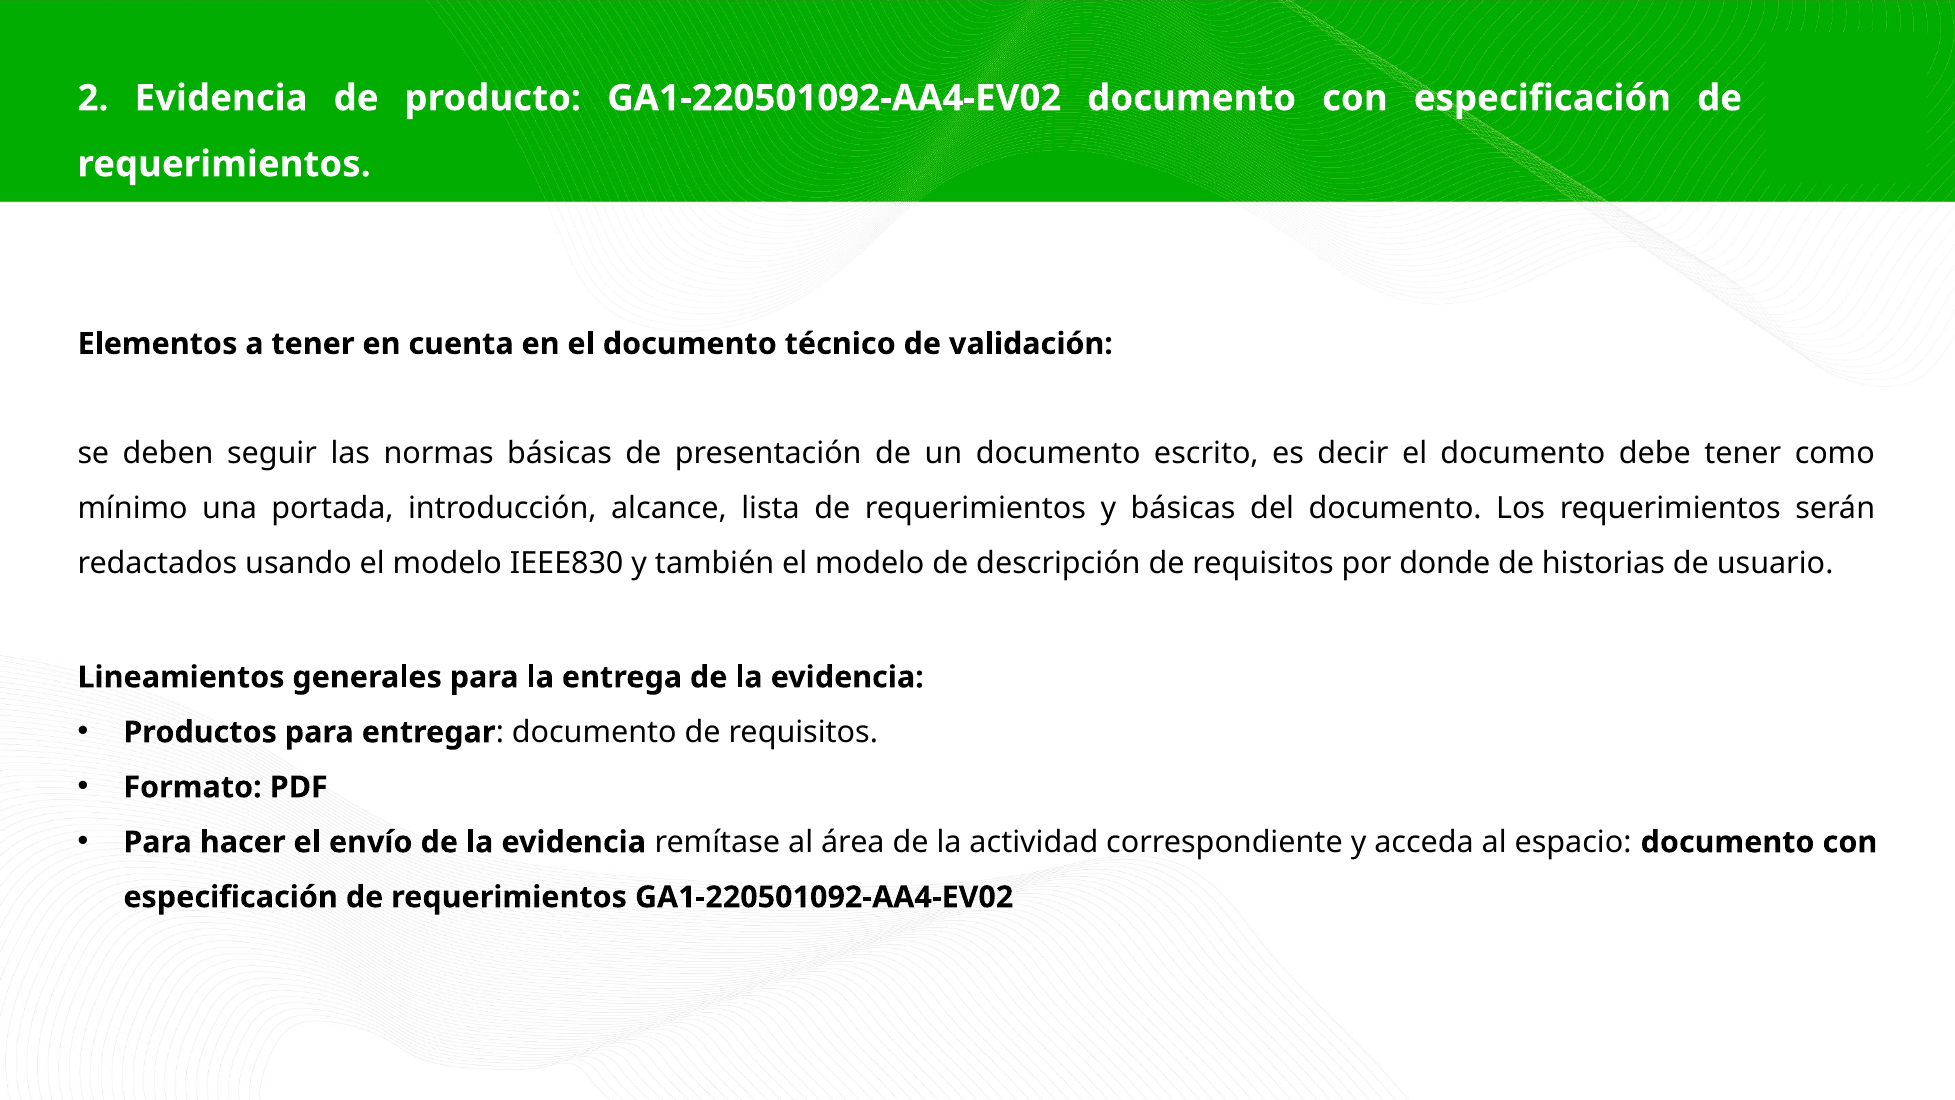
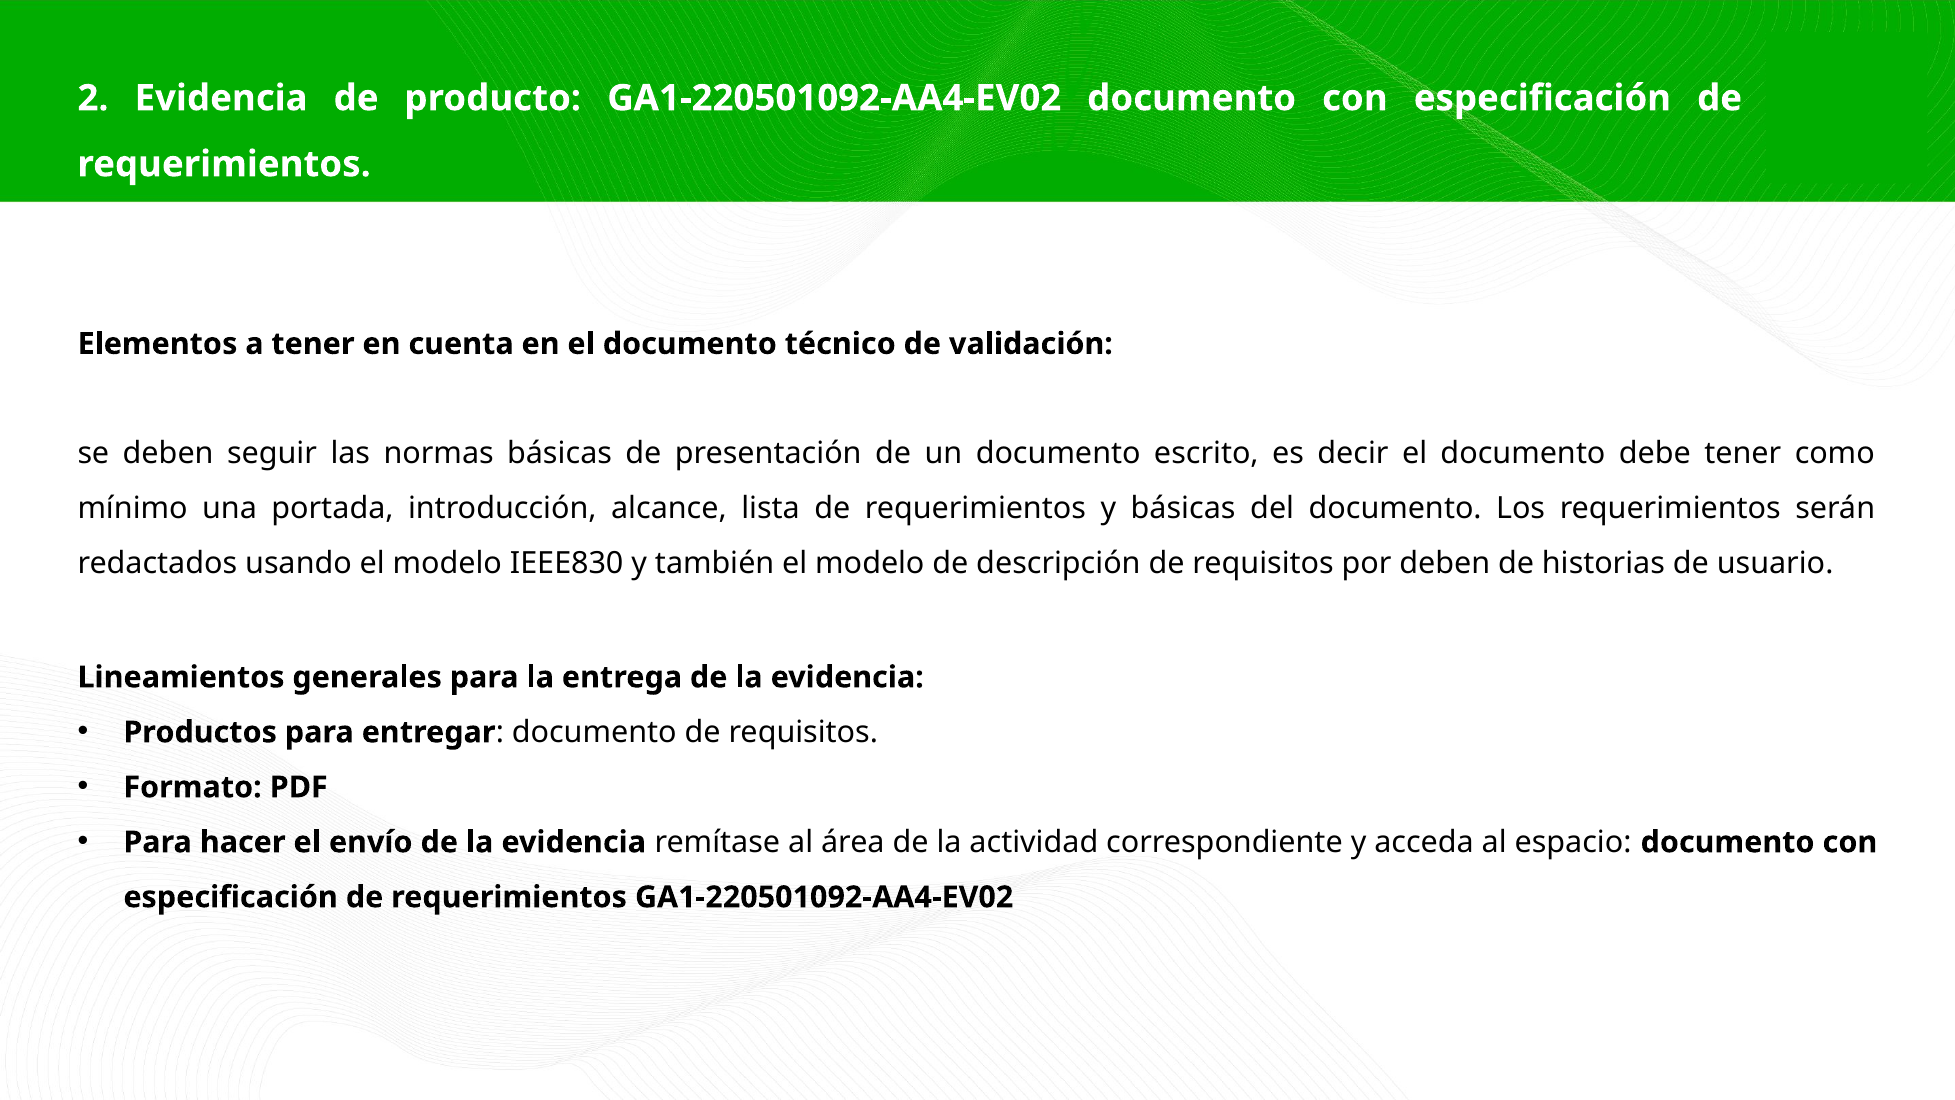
por donde: donde -> deben
